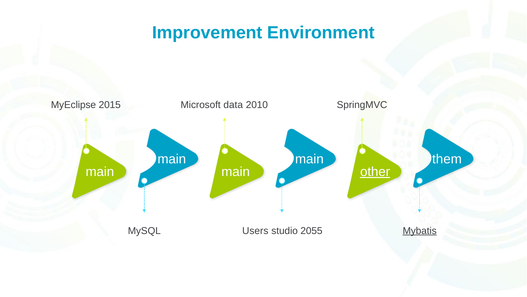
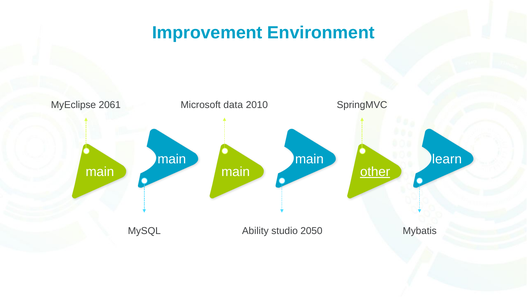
2015: 2015 -> 2061
them: them -> learn
Users: Users -> Ability
2055: 2055 -> 2050
Mybatis underline: present -> none
